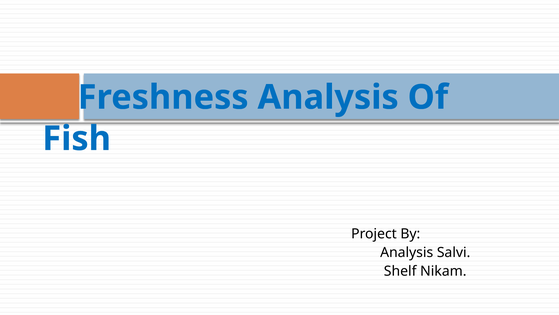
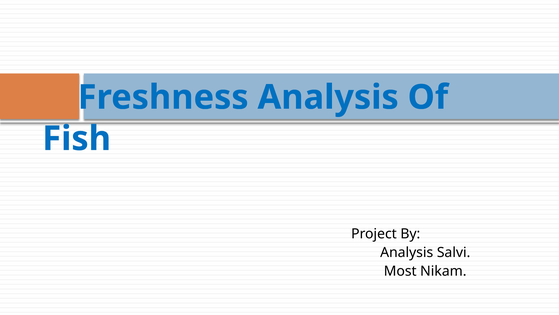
Shelf: Shelf -> Most
